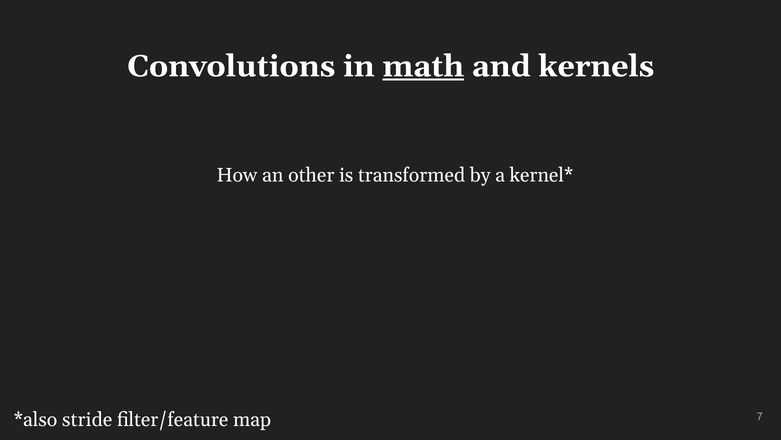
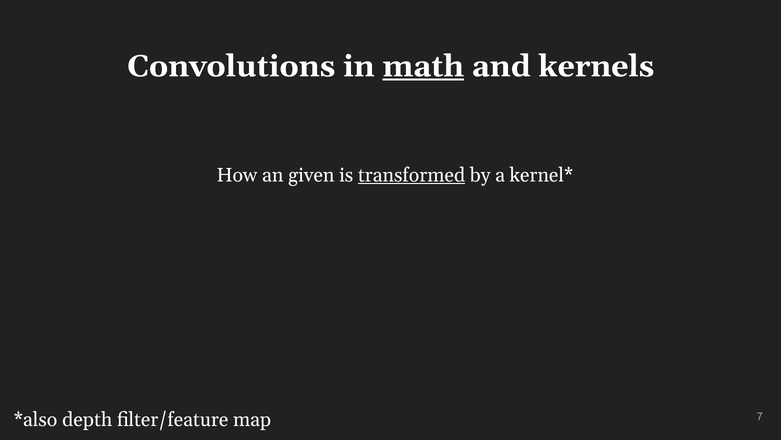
other: other -> given
transformed underline: none -> present
stride: stride -> depth
